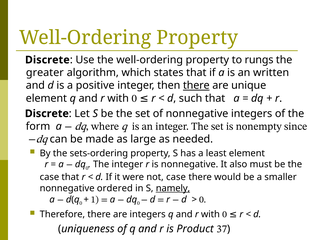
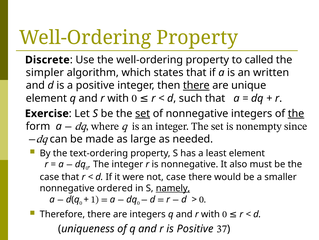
rungs: rungs -> called
greater: greater -> simpler
Discrete at (47, 113): Discrete -> Exercise
set at (143, 113) underline: none -> present
the at (296, 113) underline: none -> present
sets-ordering: sets-ordering -> text-ordering
is Product: Product -> Positive
